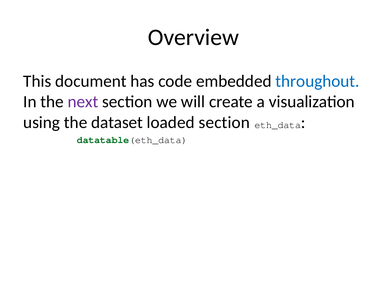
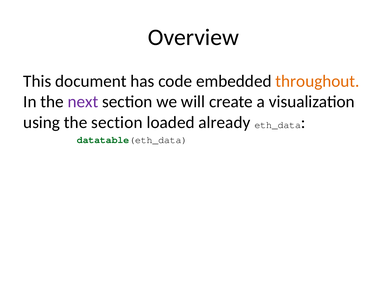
throughout colour: blue -> orange
the dataset: dataset -> section
loaded section: section -> already
